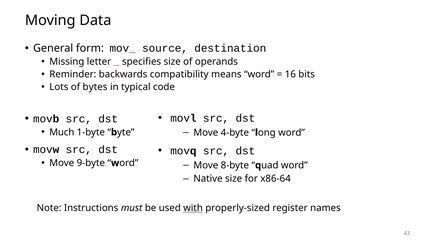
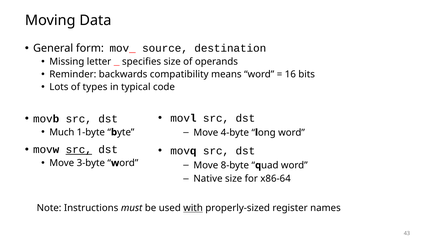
bytes: bytes -> types
src at (79, 149) underline: none -> present
9-byte: 9-byte -> 3-byte
